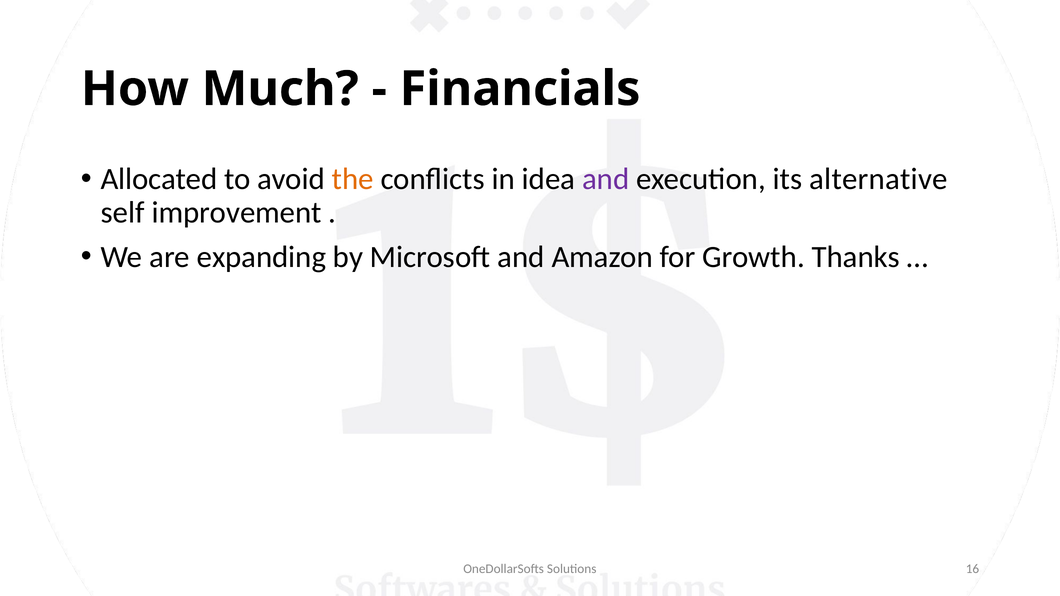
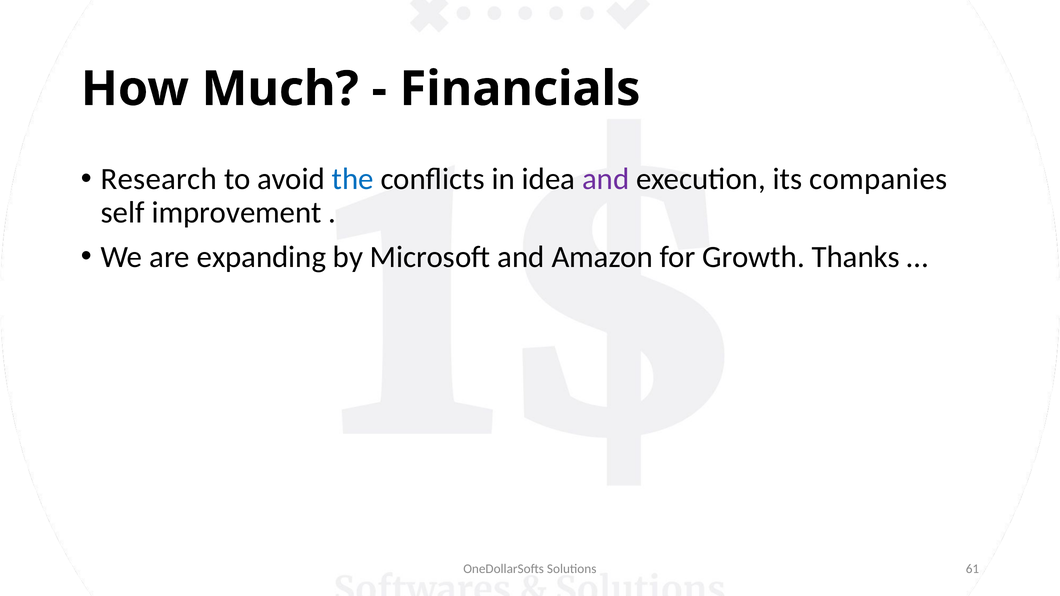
Allocated: Allocated -> Research
the colour: orange -> blue
alternative: alternative -> companies
16: 16 -> 61
